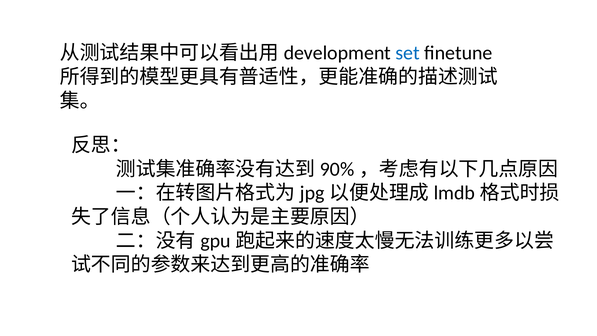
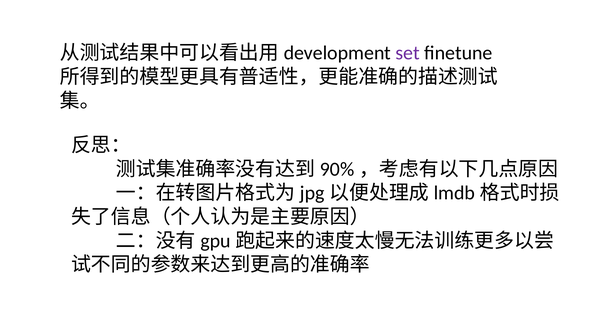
set colour: blue -> purple
